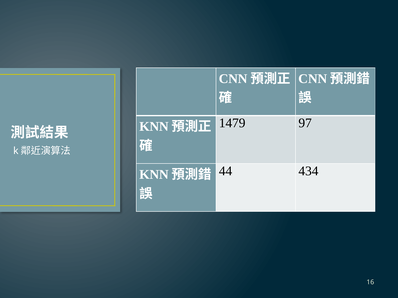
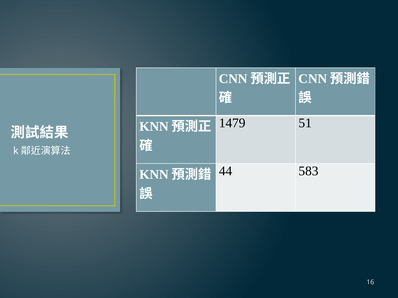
97: 97 -> 51
434: 434 -> 583
